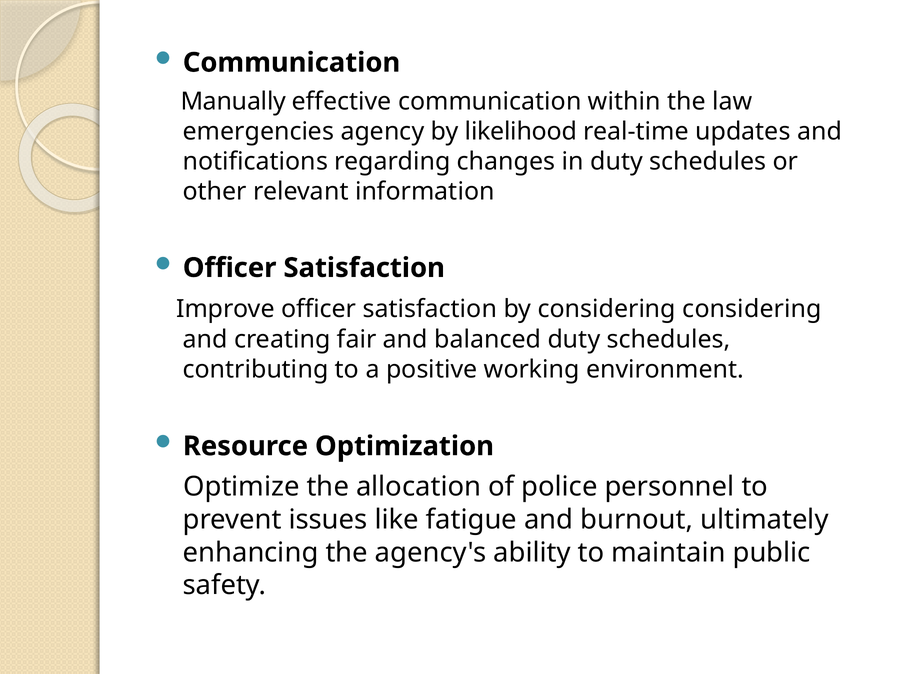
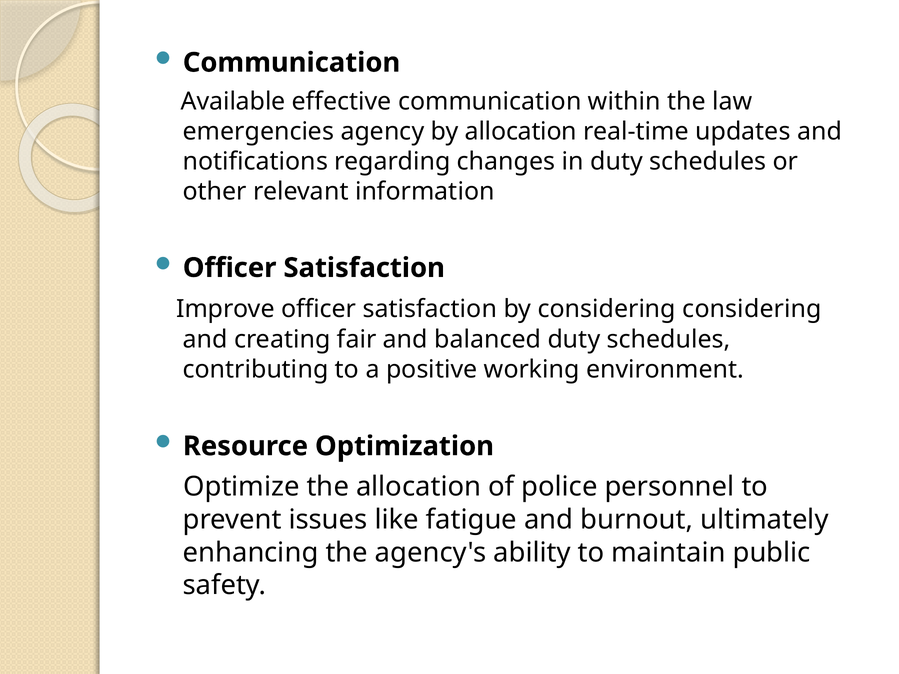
Manually: Manually -> Available
by likelihood: likelihood -> allocation
